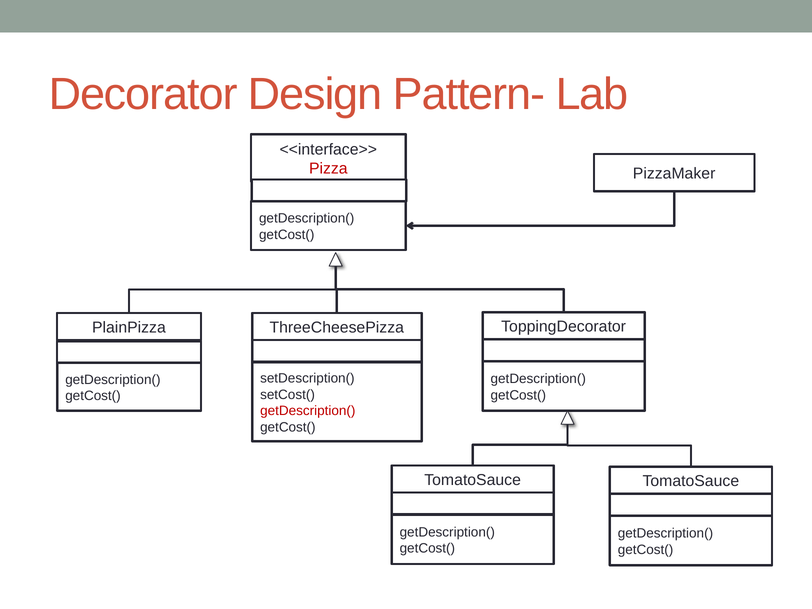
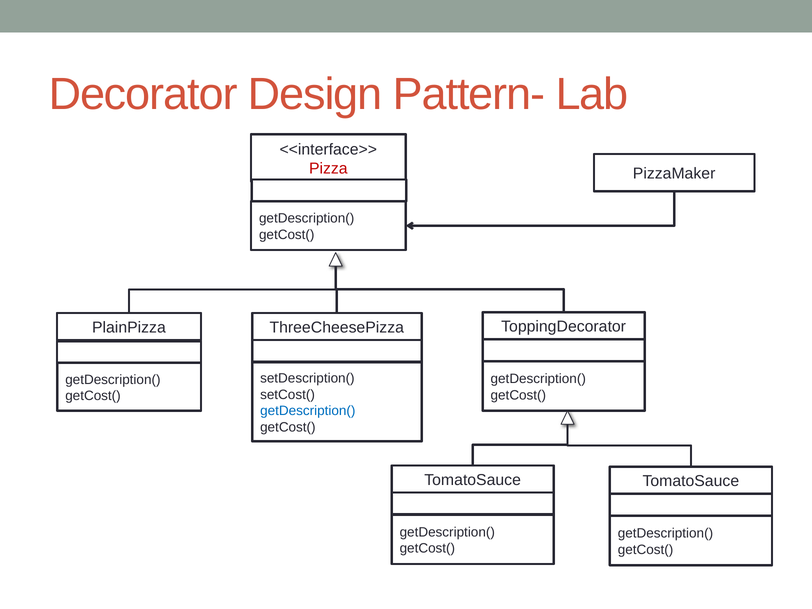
getDescription( at (308, 411) colour: red -> blue
